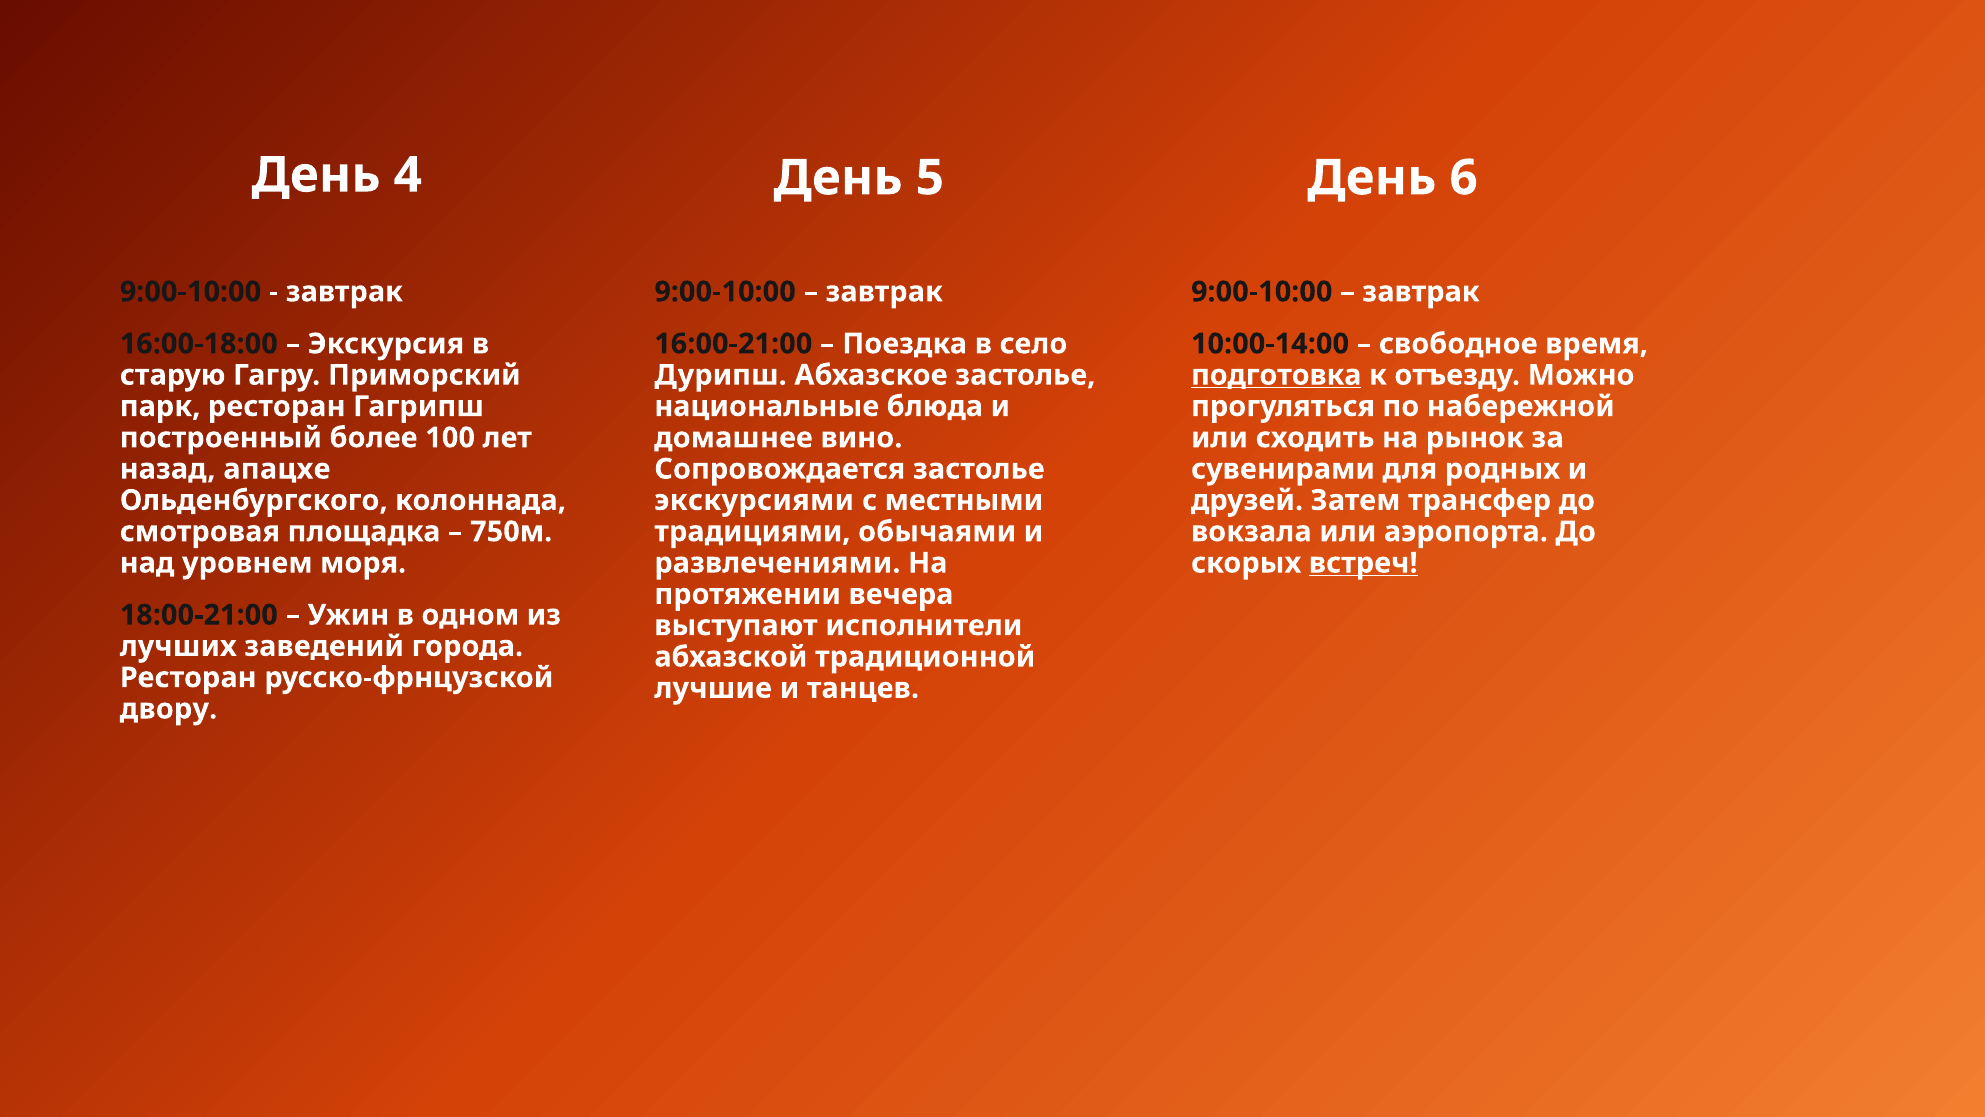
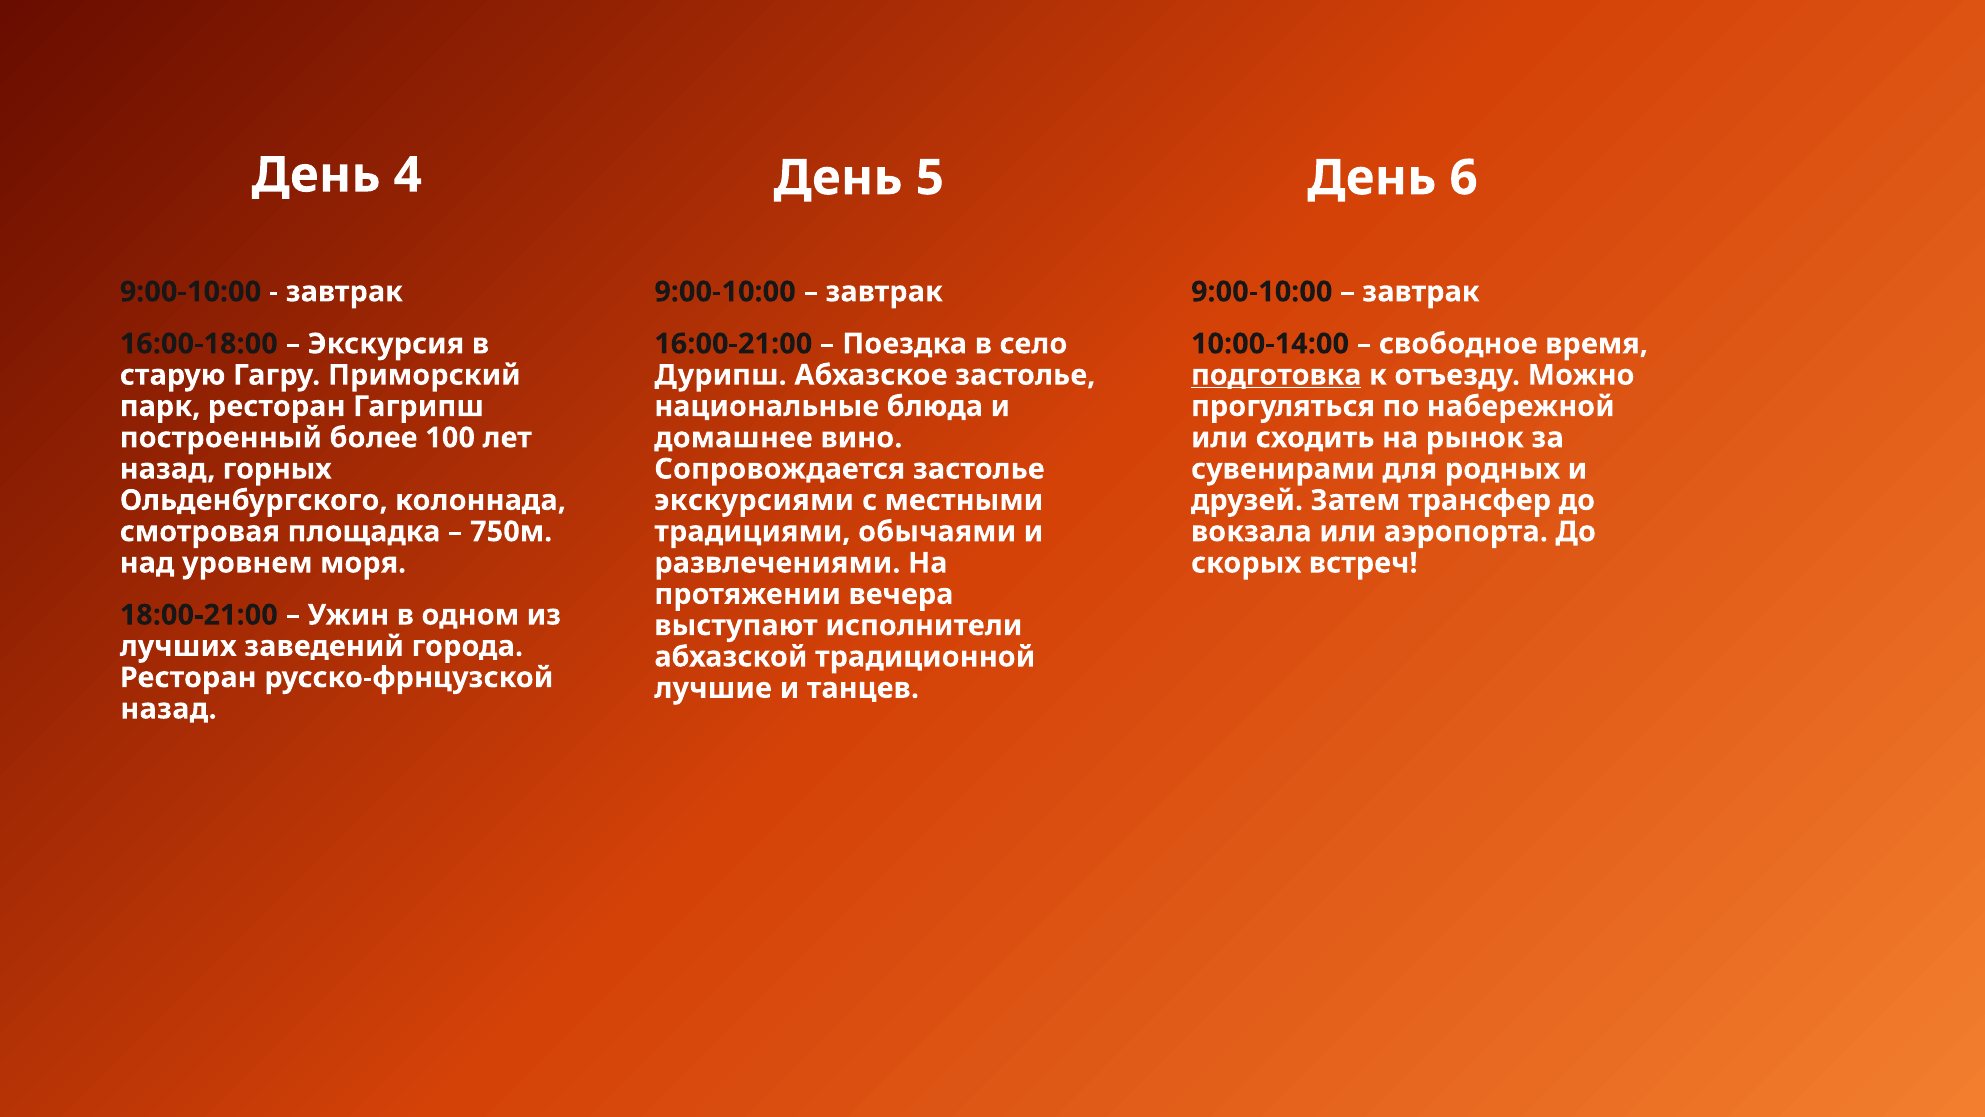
апацхе: апацхе -> горных
встреч underline: present -> none
двору at (169, 709): двору -> назад
